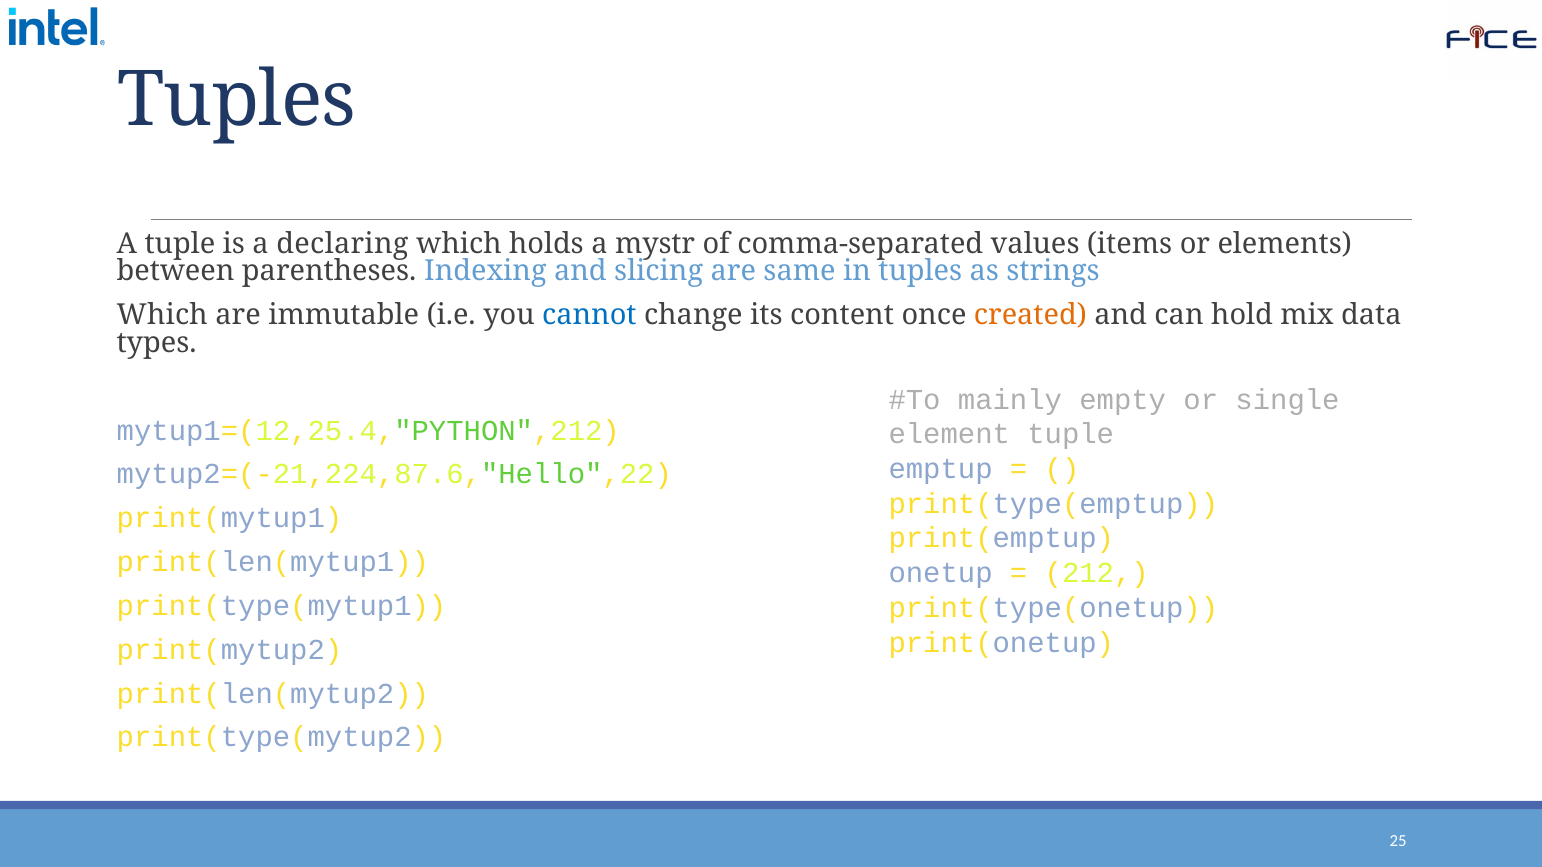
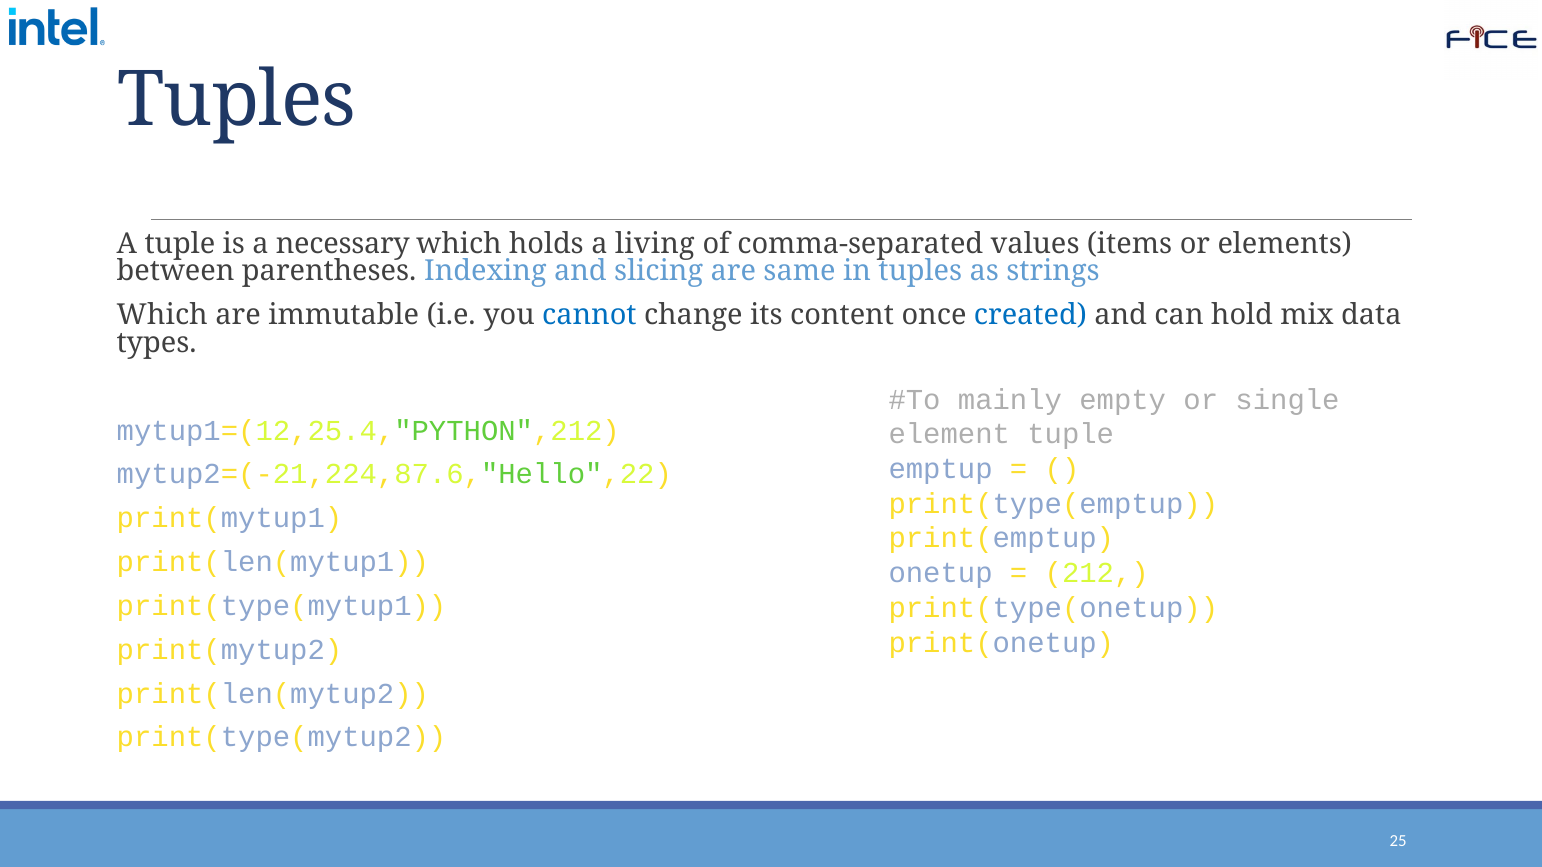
declaring: declaring -> necessary
mystr: mystr -> living
created colour: orange -> blue
